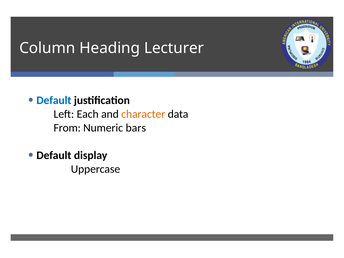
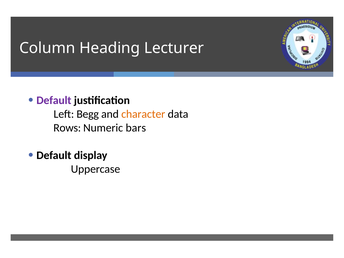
Default at (54, 100) colour: blue -> purple
Each: Each -> Begg
From: From -> Rows
